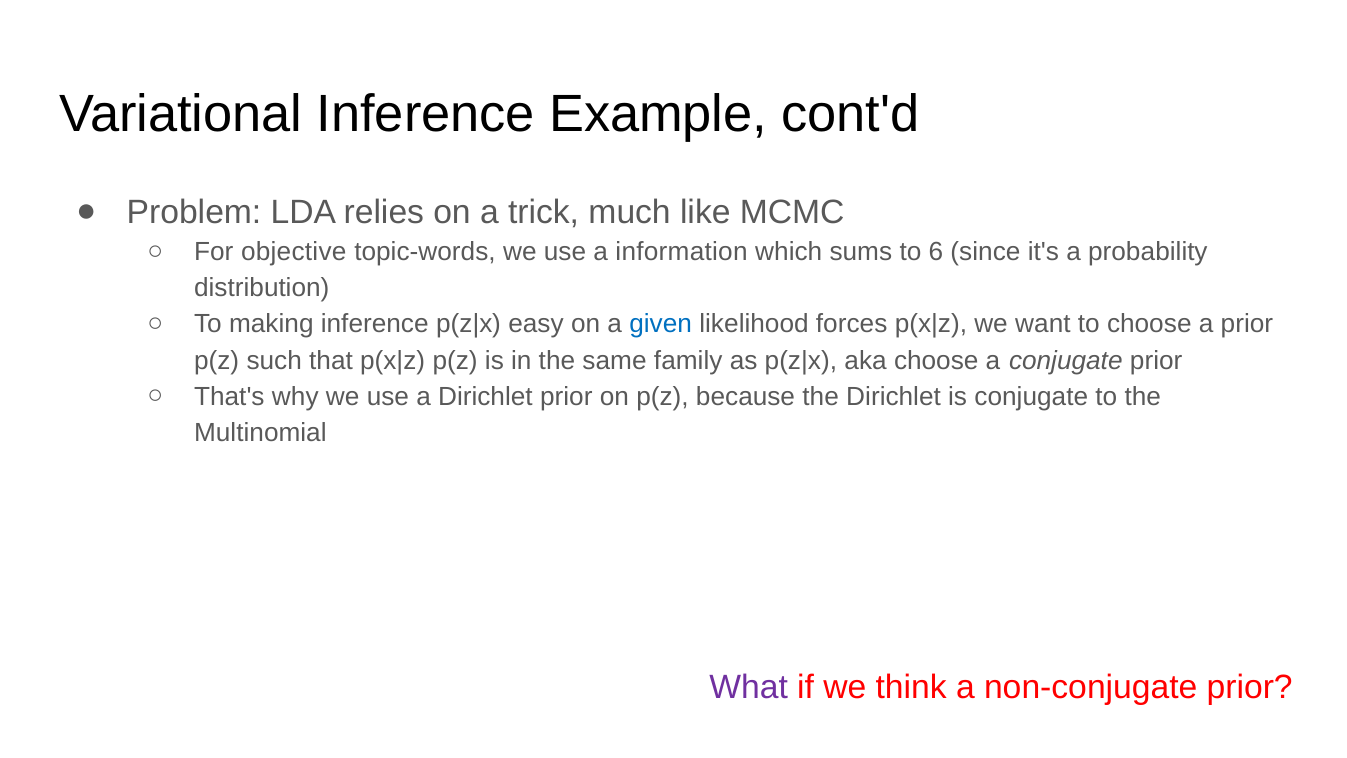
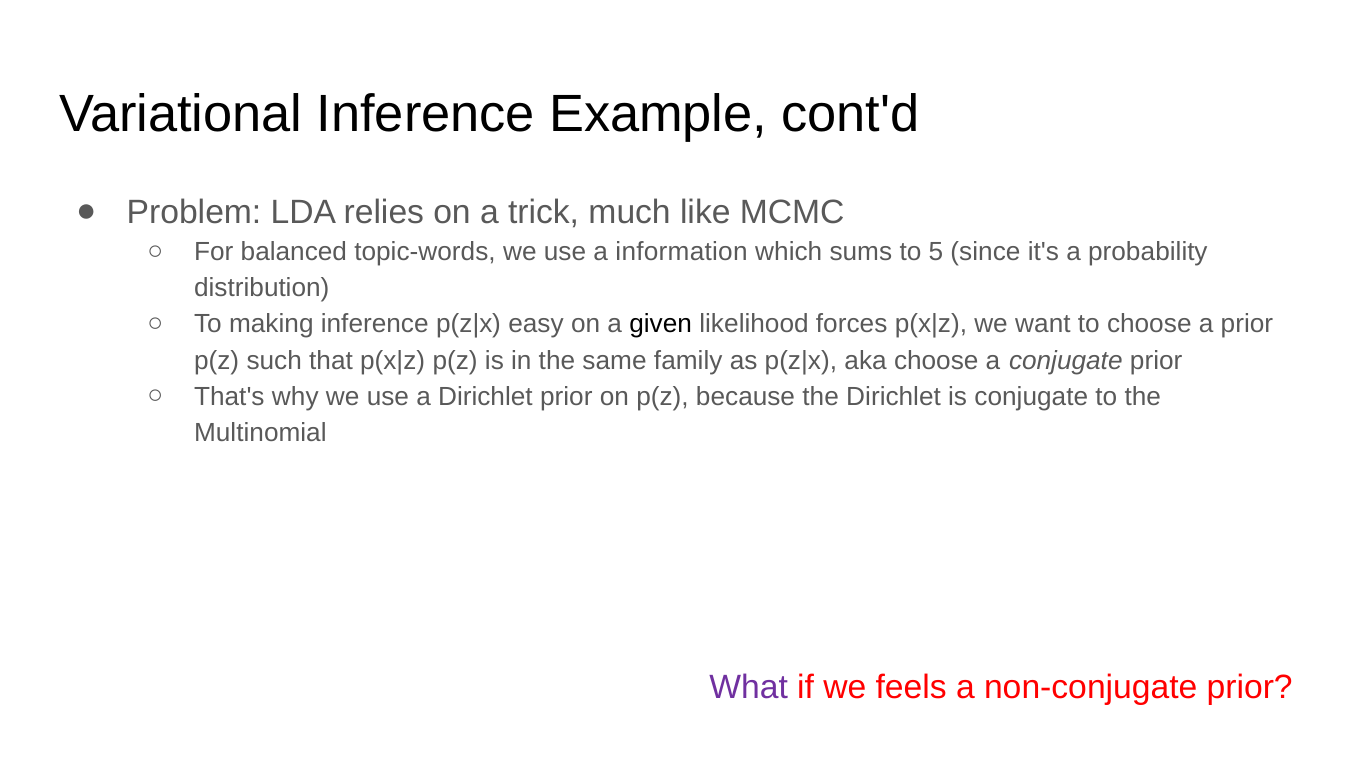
objective: objective -> balanced
6: 6 -> 5
given colour: blue -> black
think: think -> feels
